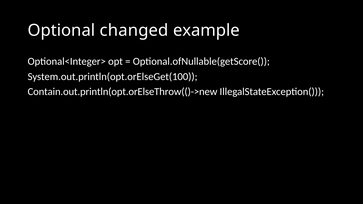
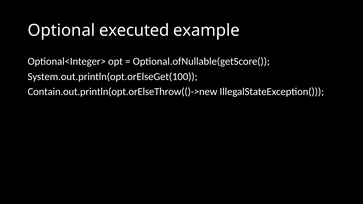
changed: changed -> executed
